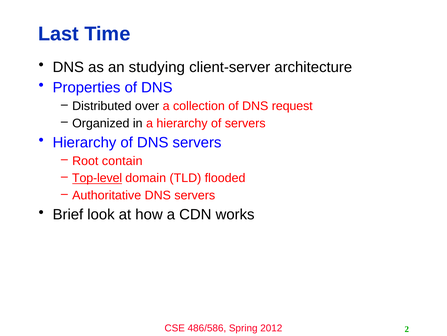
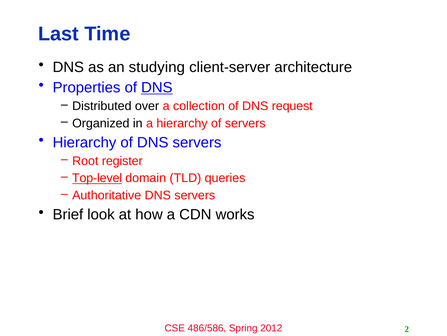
DNS at (157, 87) underline: none -> present
contain: contain -> register
flooded: flooded -> queries
